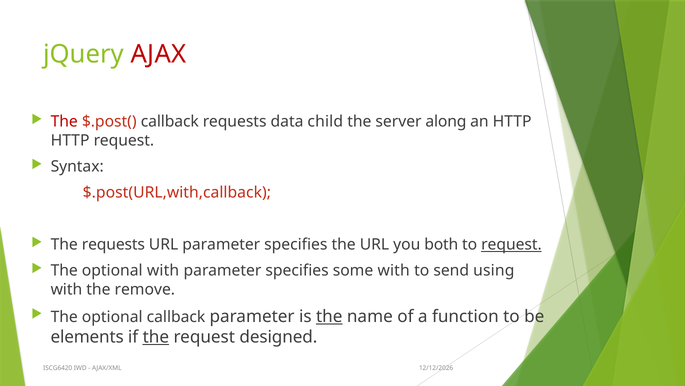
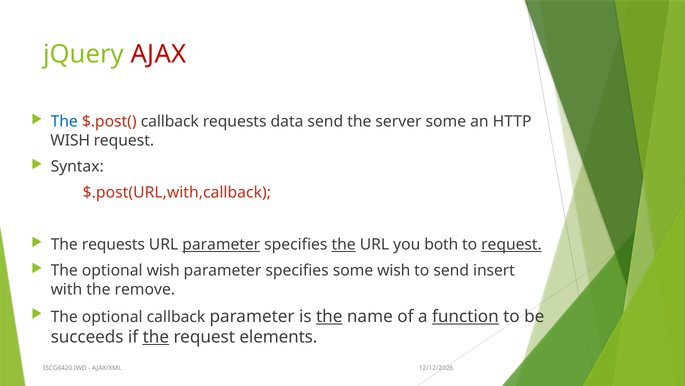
The at (64, 122) colour: red -> blue
data child: child -> send
server along: along -> some
HTTP at (70, 140): HTTP -> WISH
parameter at (221, 244) underline: none -> present
the at (344, 244) underline: none -> present
optional with: with -> wish
some with: with -> wish
using: using -> insert
function underline: none -> present
elements: elements -> succeeds
designed: designed -> elements
